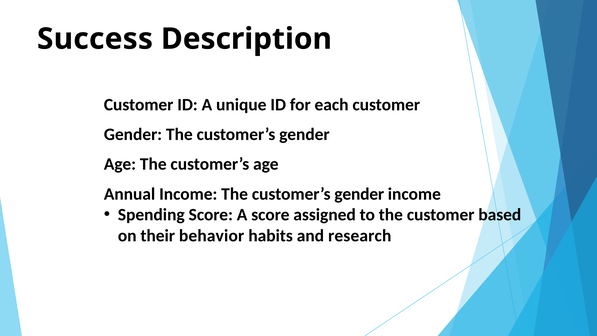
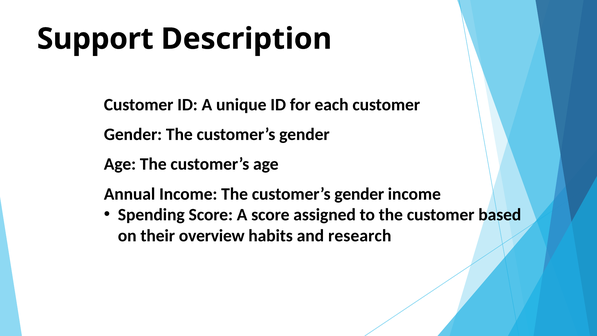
Success: Success -> Support
behavior: behavior -> overview
